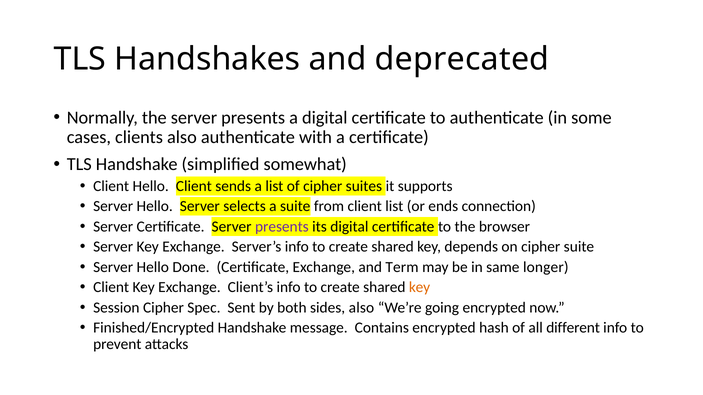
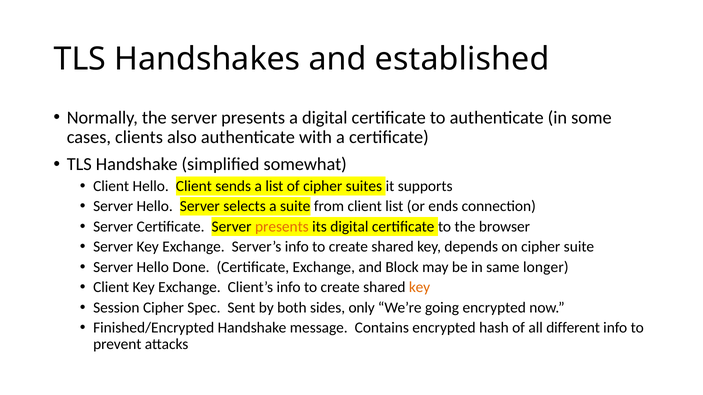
deprecated: deprecated -> established
presents at (282, 227) colour: purple -> orange
Term: Term -> Block
sides also: also -> only
